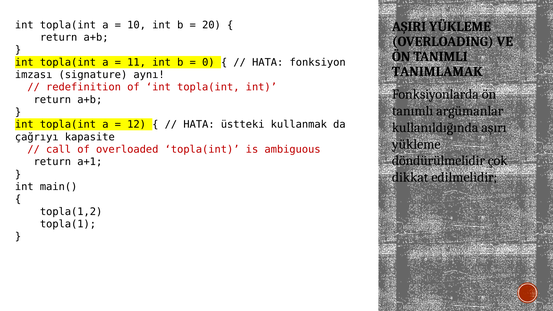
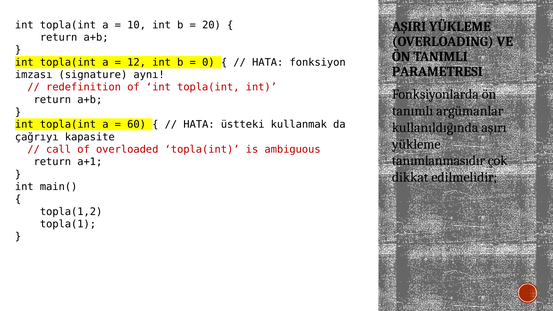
11: 11 -> 12
TANIMLAMAK: TANIMLAMAK -> PARAMETRESI
12: 12 -> 60
döndürülmelidir: döndürülmelidir -> tanımlanmasıdır
